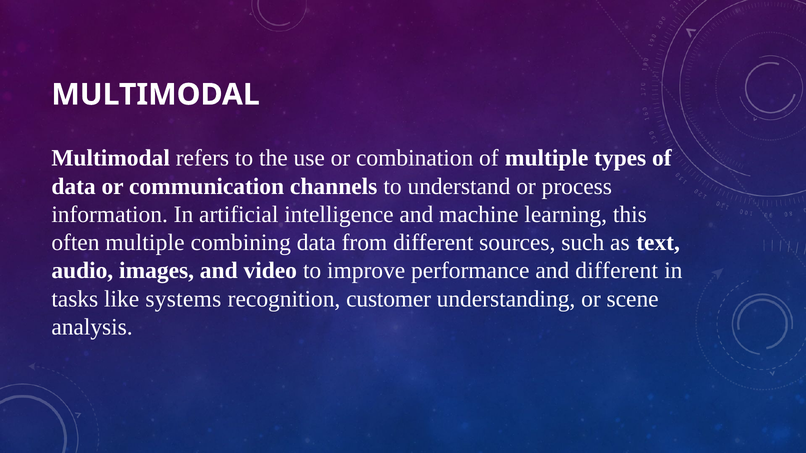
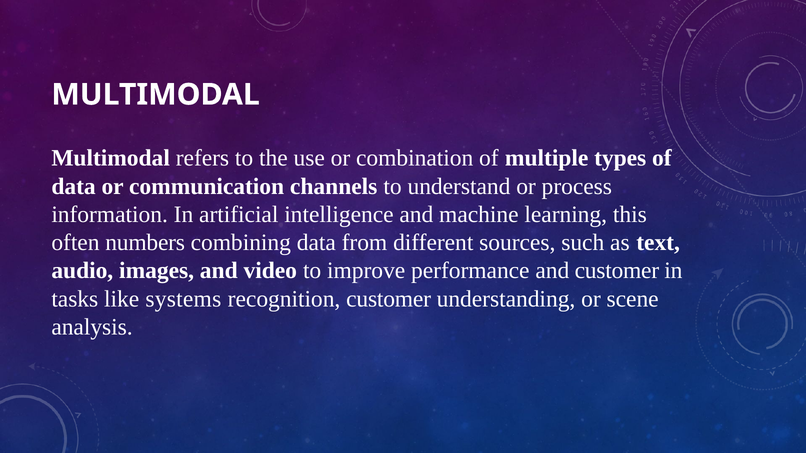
often multiple: multiple -> numbers
and different: different -> customer
